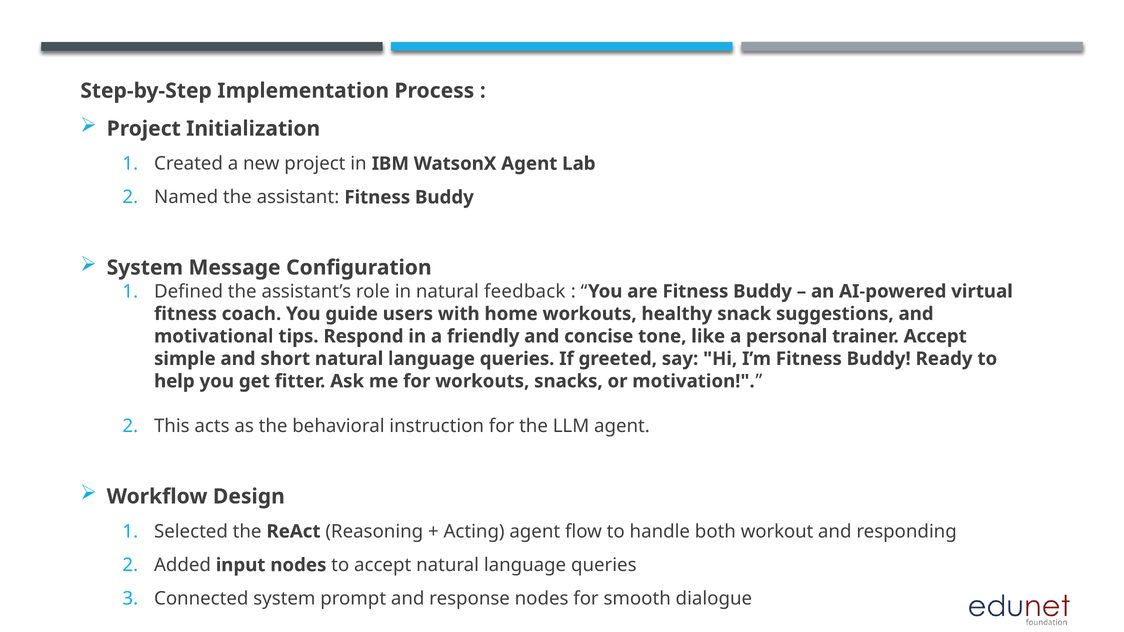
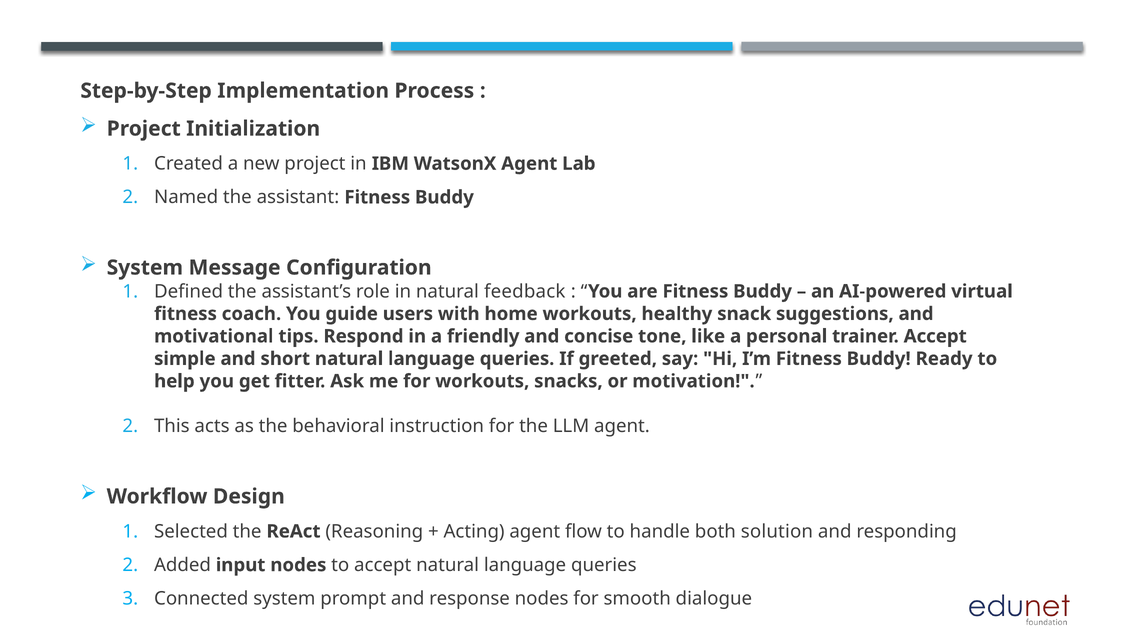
workout: workout -> solution
